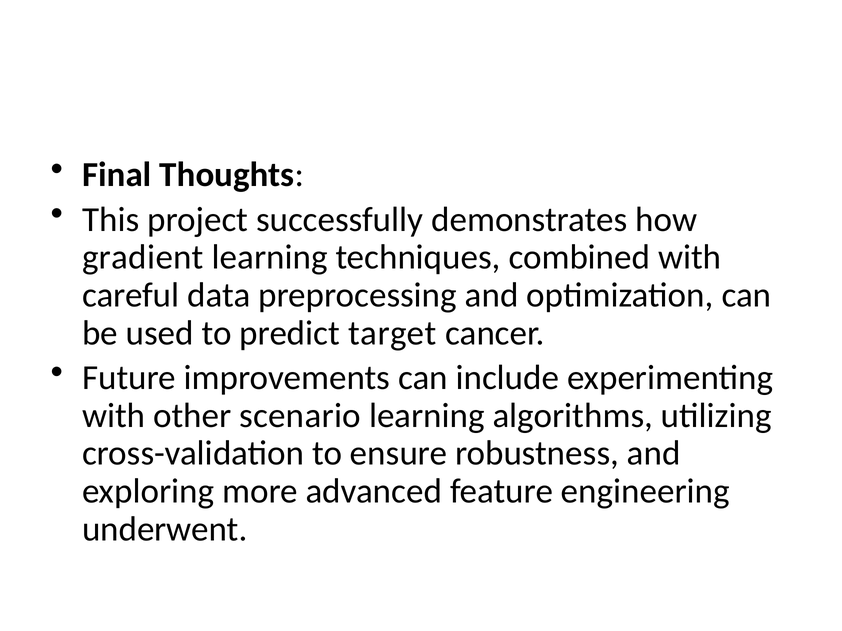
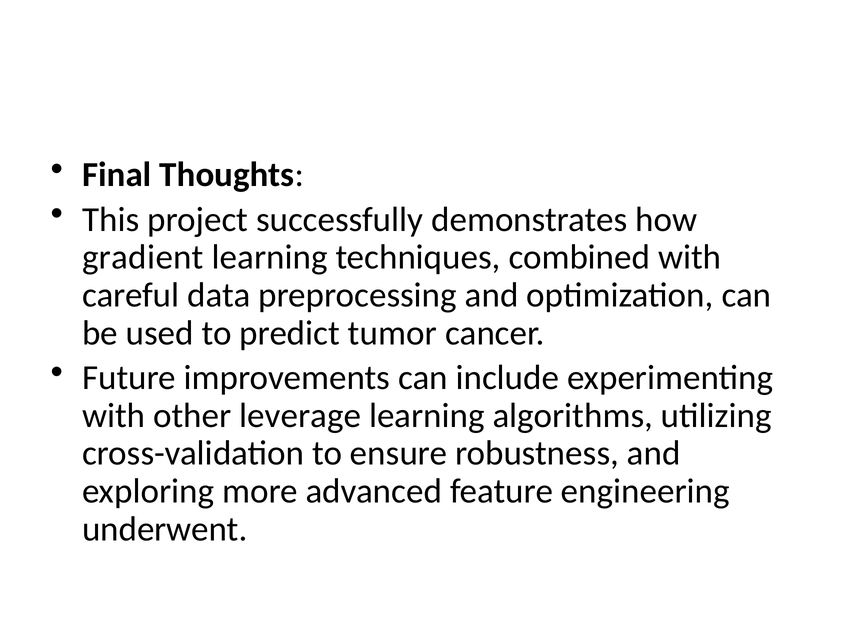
target: target -> tumor
scenario: scenario -> leverage
